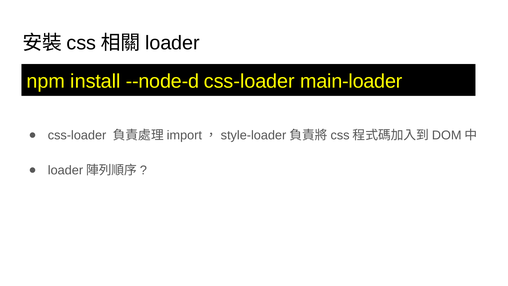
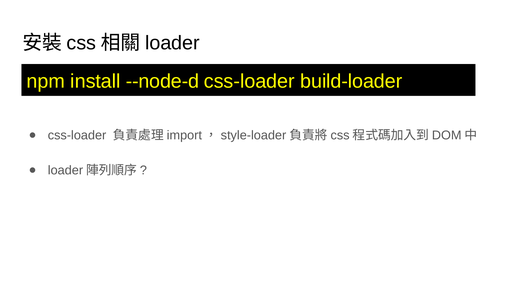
main-loader: main-loader -> build-loader
